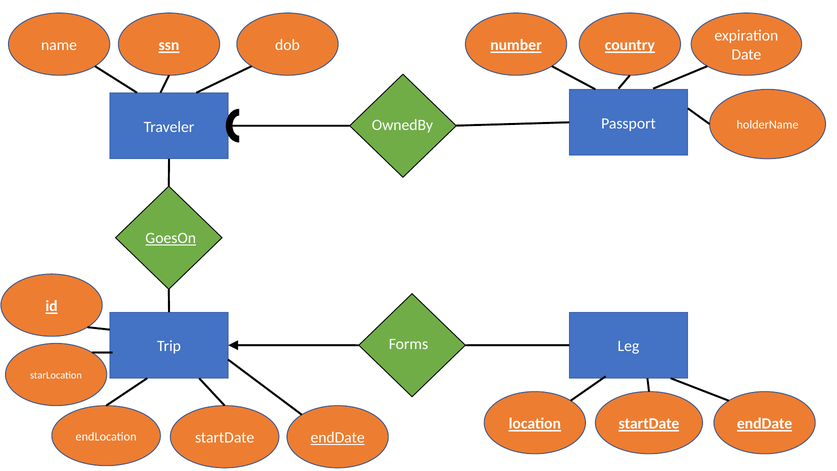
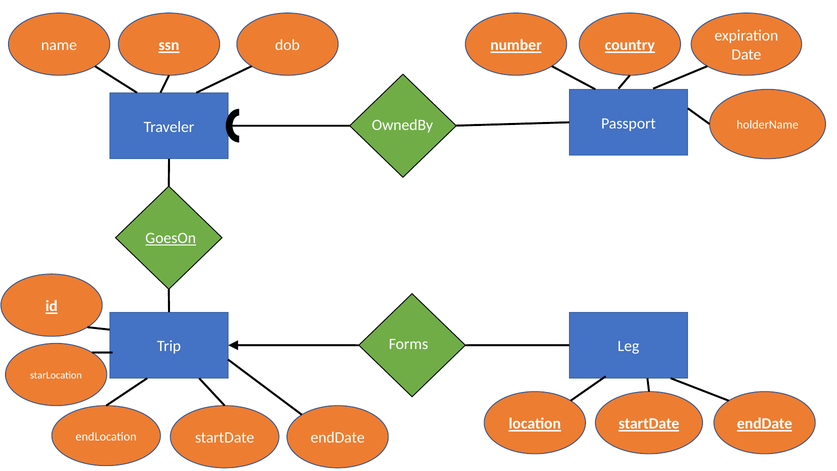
endDate at (338, 438) underline: present -> none
